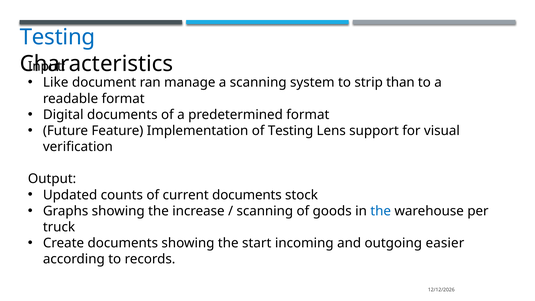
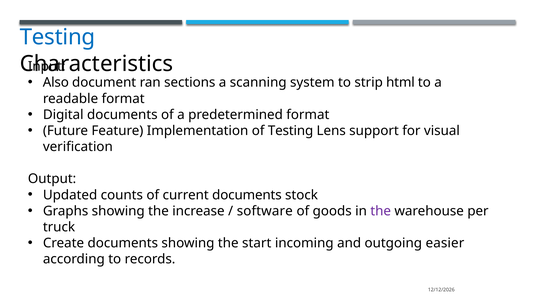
Like: Like -> Also
manage: manage -> sections
than: than -> html
scanning at (265, 211): scanning -> software
the at (381, 211) colour: blue -> purple
